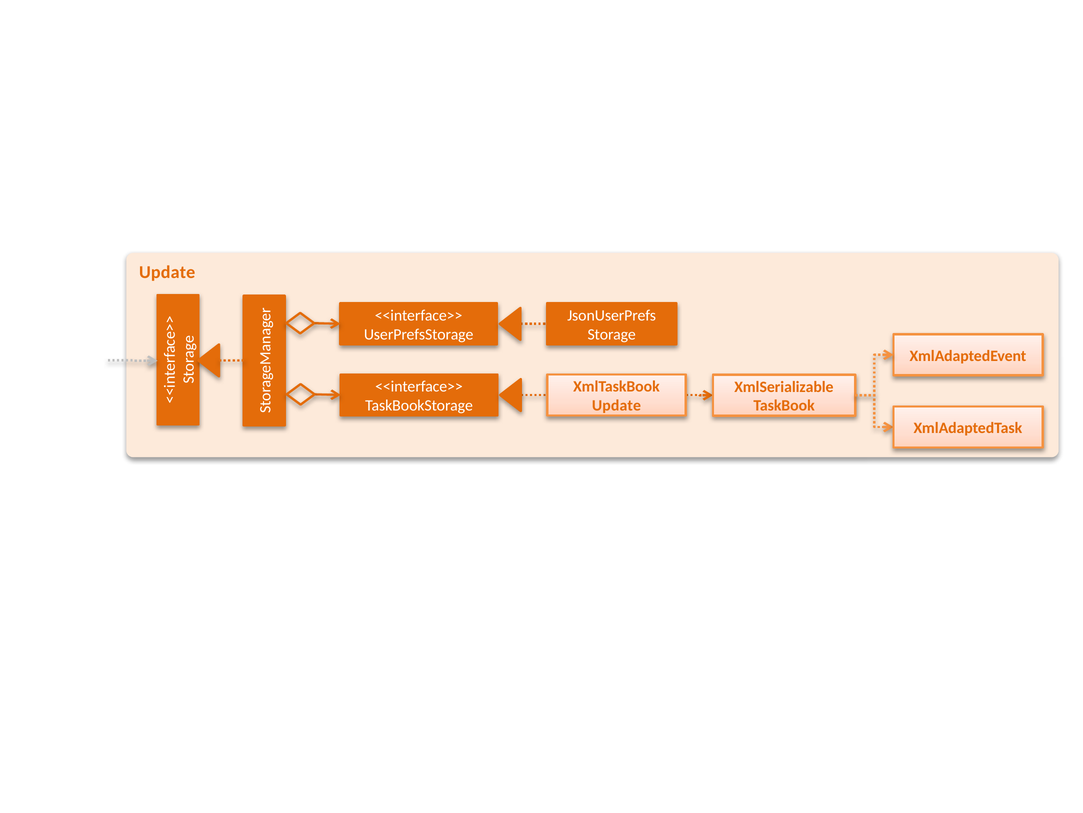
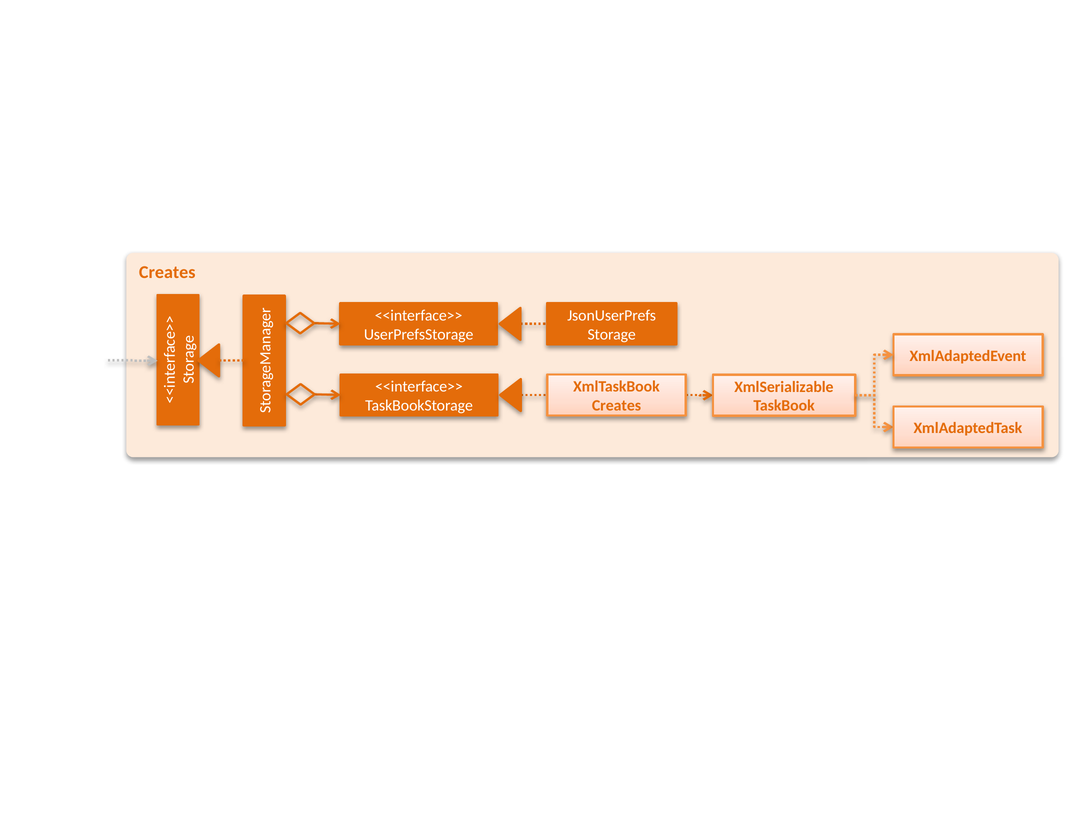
Update at (167, 272): Update -> Creates
Update at (616, 405): Update -> Creates
